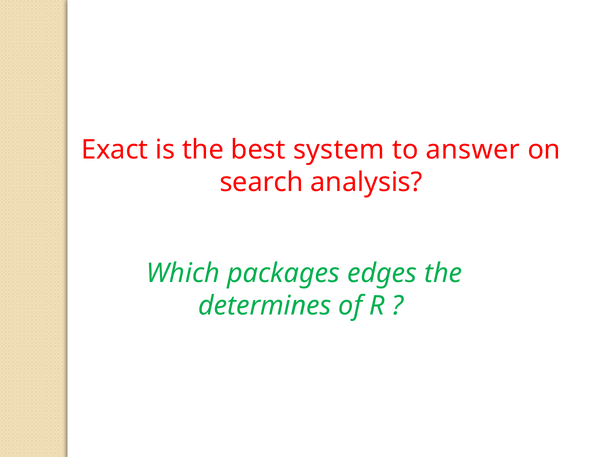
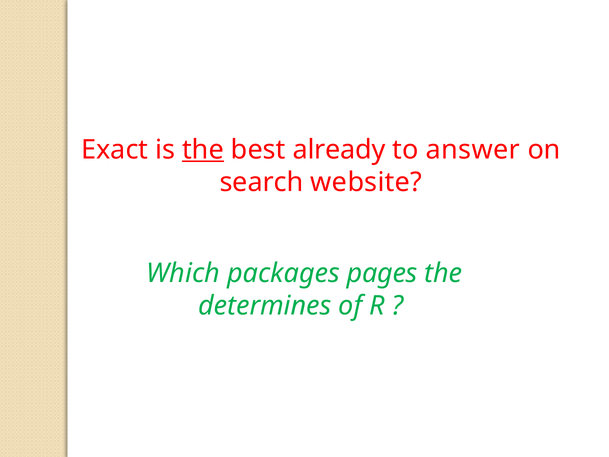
the at (203, 150) underline: none -> present
system: system -> already
analysis: analysis -> website
edges: edges -> pages
